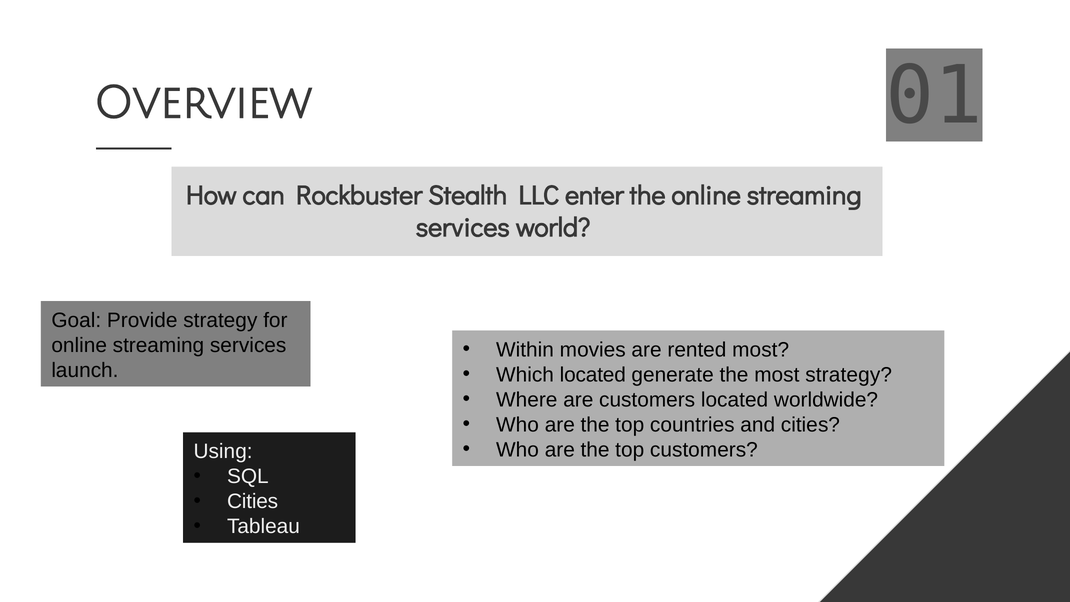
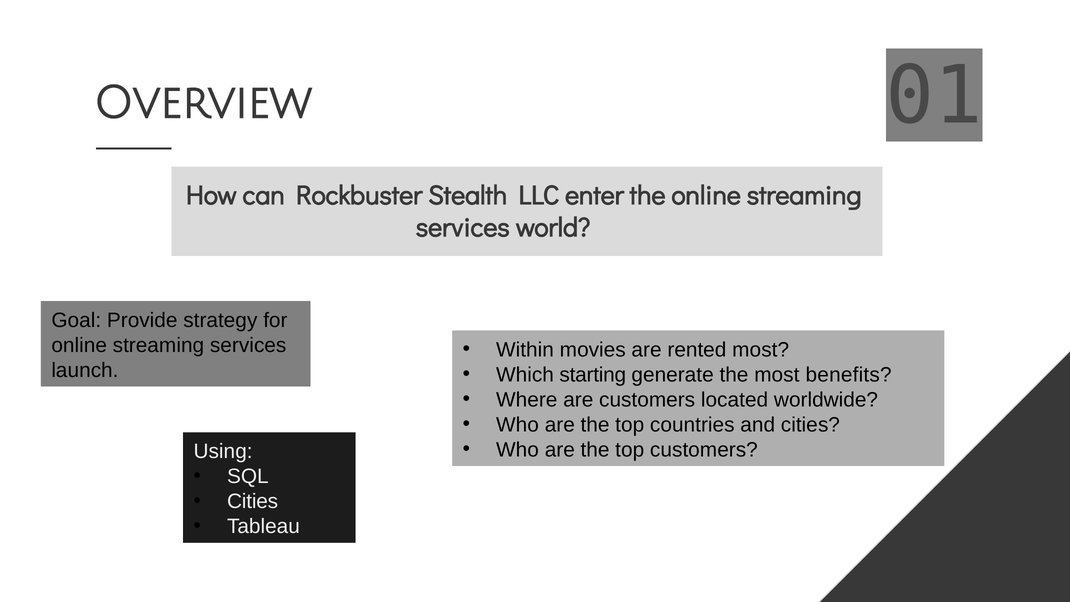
Which located: located -> starting
most strategy: strategy -> benefits
